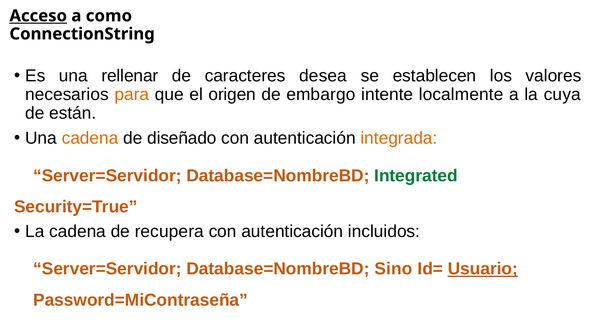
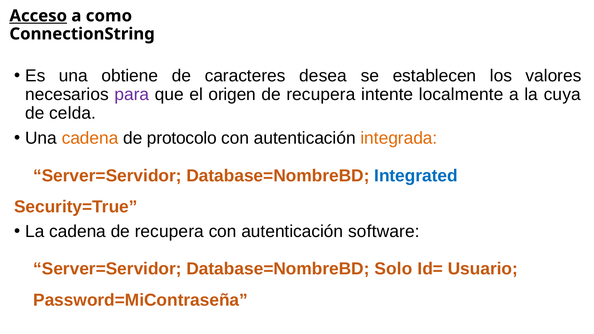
rellenar: rellenar -> obtiene
para colour: orange -> purple
embargo at (321, 95): embargo -> recupera
están: están -> celda
diseñado: diseñado -> protocolo
Integrated colour: green -> blue
incluidos: incluidos -> software
Sino: Sino -> Solo
Usuario underline: present -> none
